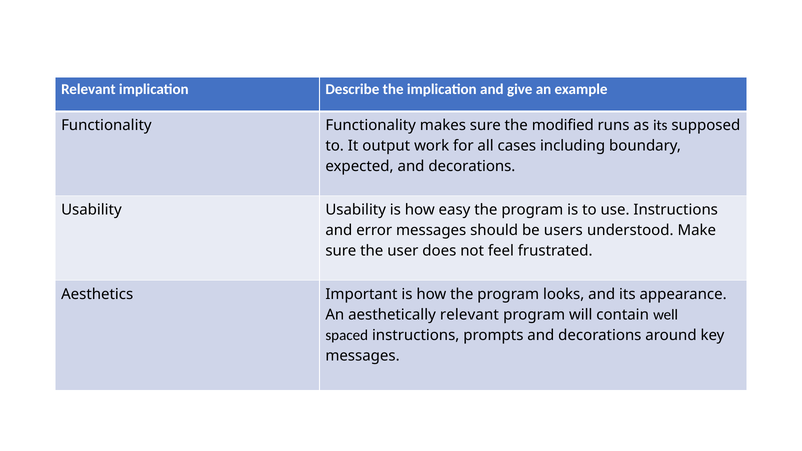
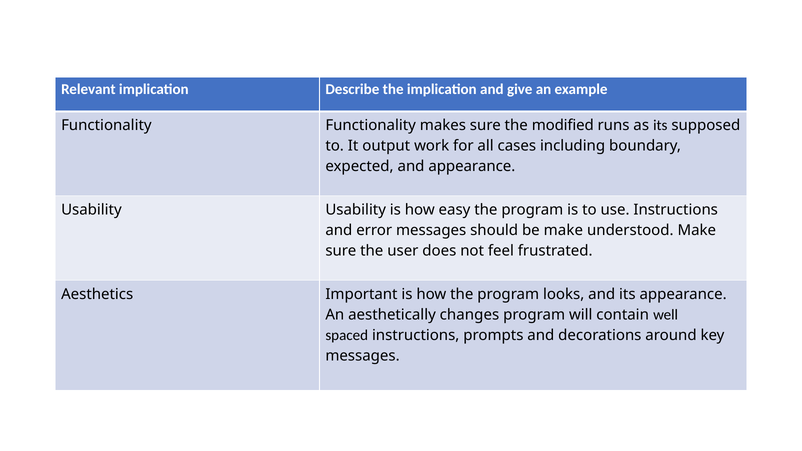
expected and decorations: decorations -> appearance
be users: users -> make
aesthetically relevant: relevant -> changes
